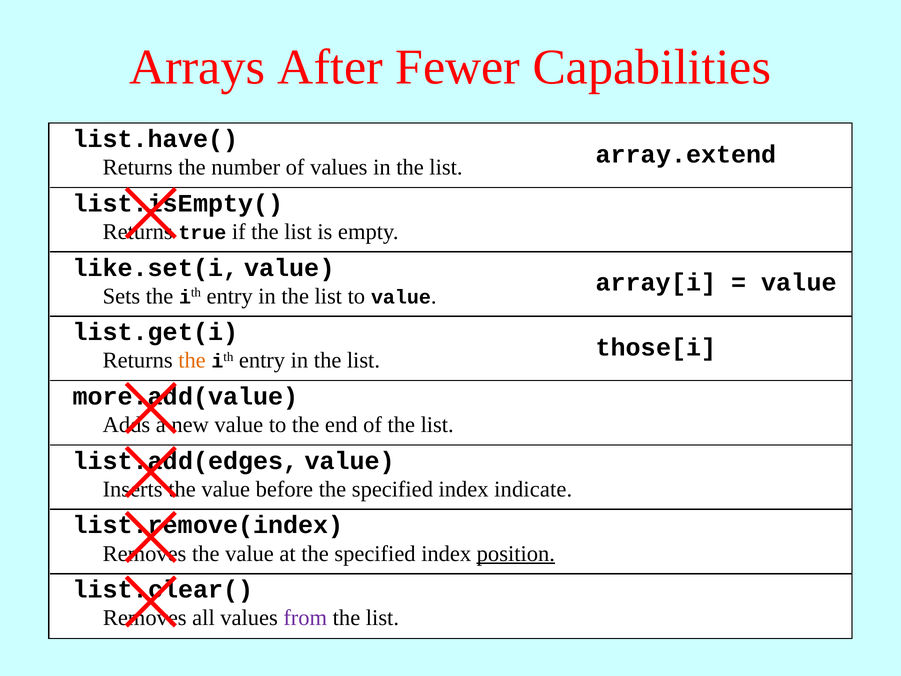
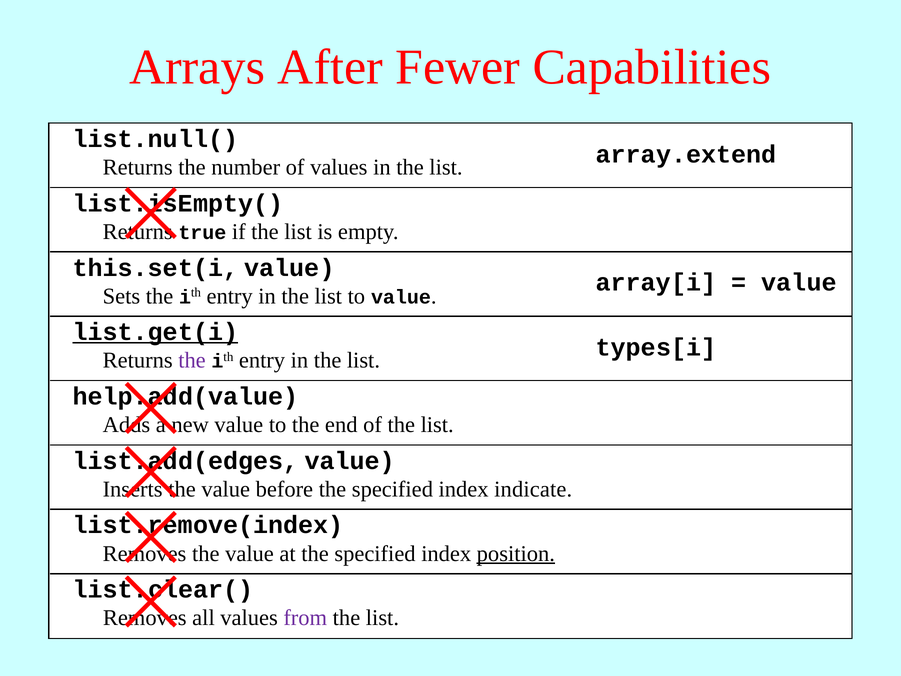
list.have(: list.have( -> list.null(
like.set(i: like.set(i -> this.set(i
list.get(i underline: none -> present
those[i: those[i -> types[i
the at (192, 360) colour: orange -> purple
more.add(value: more.add(value -> help.add(value
